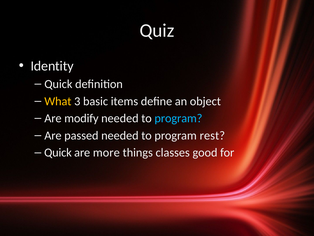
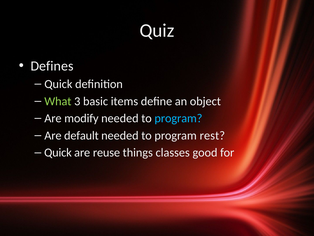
Identity: Identity -> Defines
What colour: yellow -> light green
passed: passed -> default
more: more -> reuse
